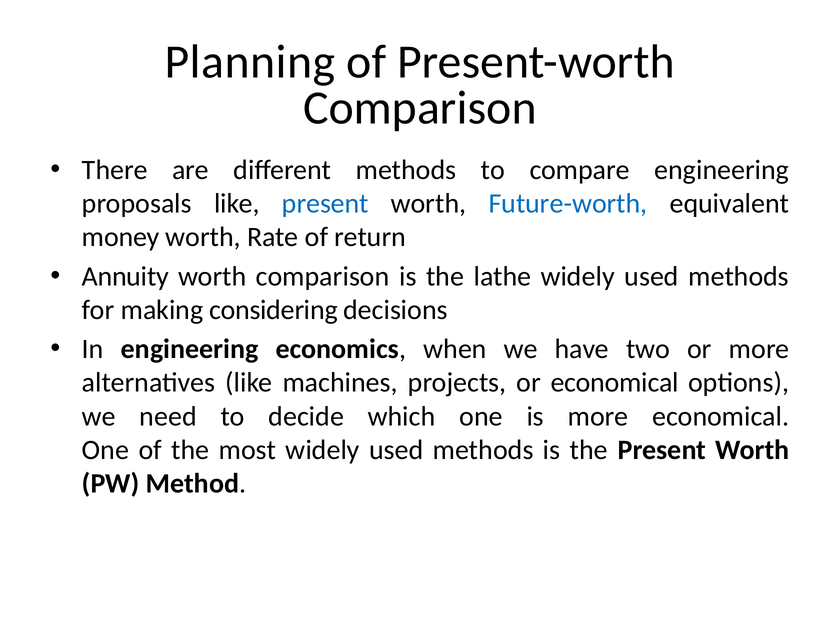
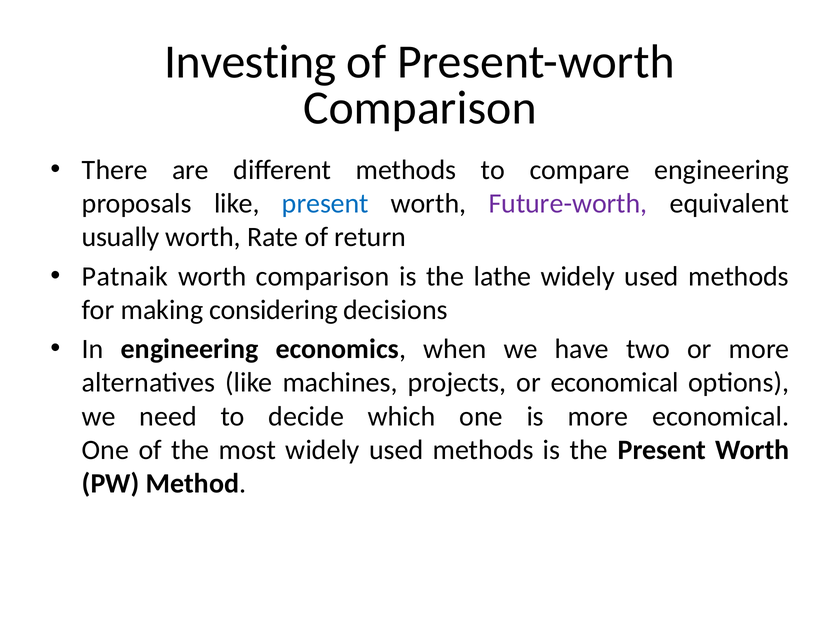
Planning: Planning -> Investing
Future-worth colour: blue -> purple
money: money -> usually
Annuity: Annuity -> Patnaik
